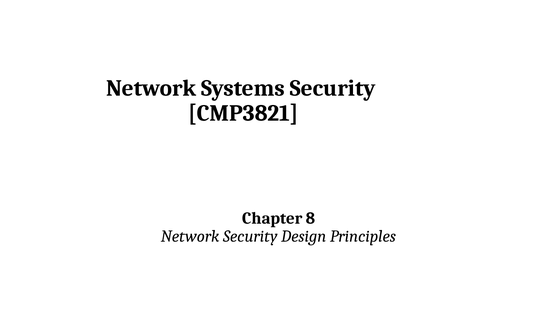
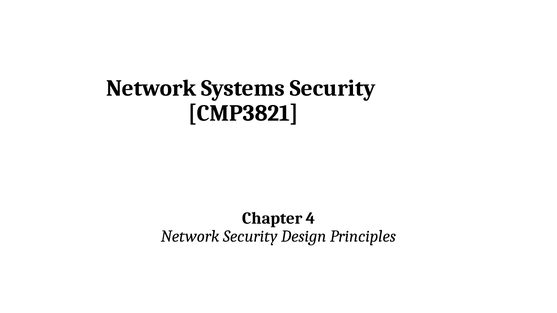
8: 8 -> 4
